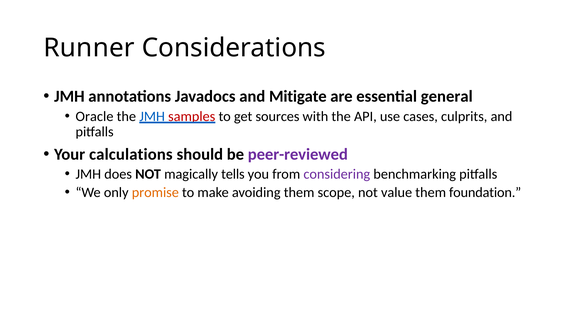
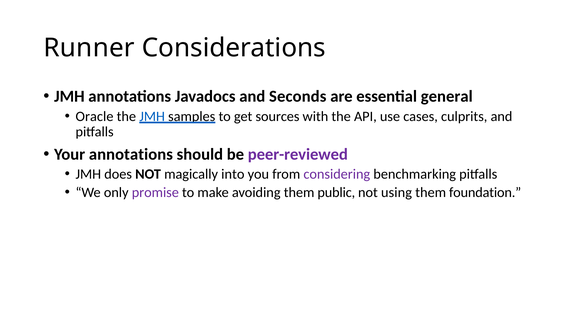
Mitigate: Mitigate -> Seconds
samples colour: red -> black
Your calculations: calculations -> annotations
tells: tells -> into
promise colour: orange -> purple
scope: scope -> public
value: value -> using
